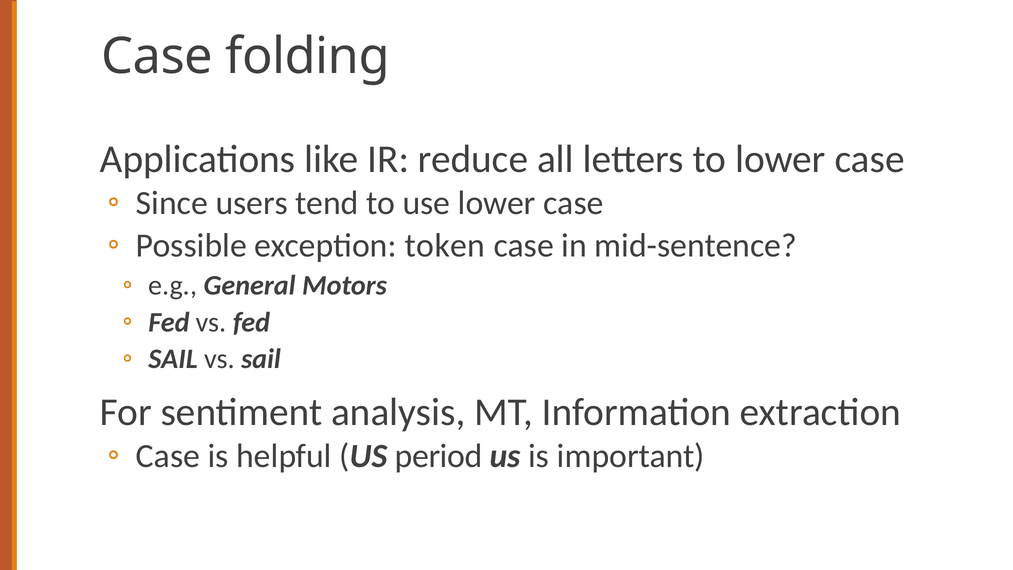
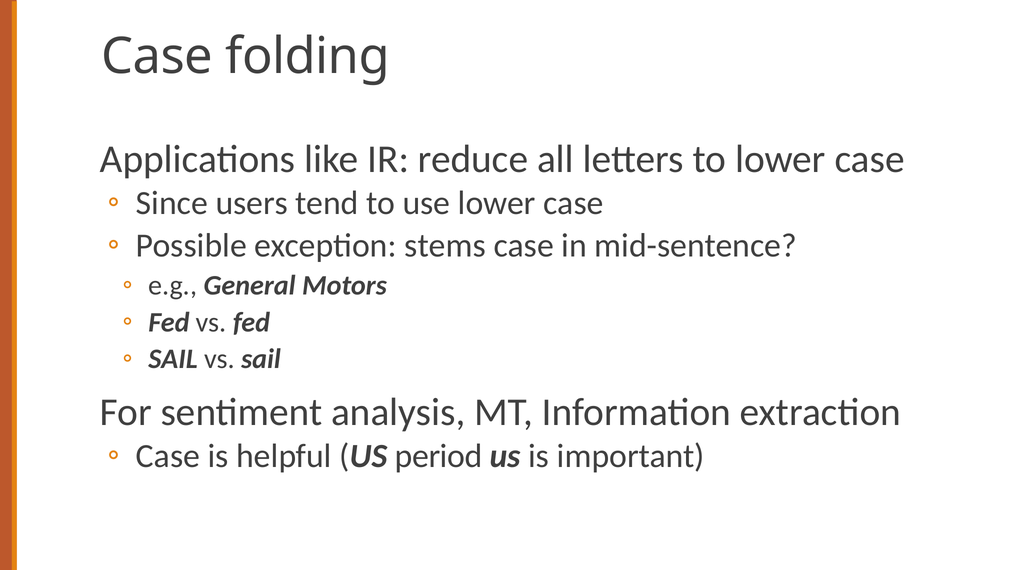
token: token -> stems
